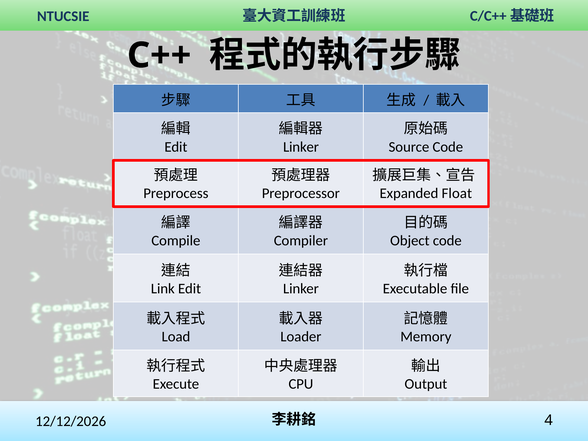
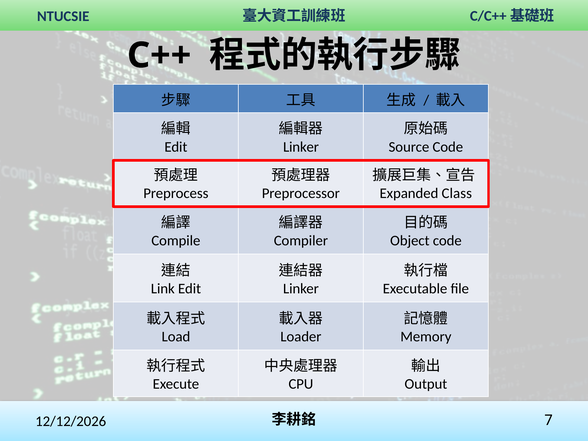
Float: Float -> Class
4: 4 -> 7
